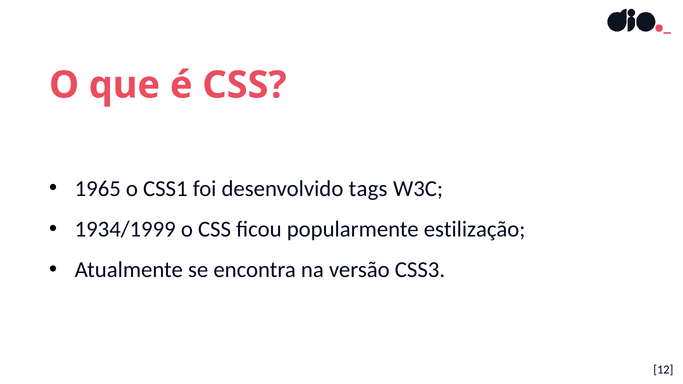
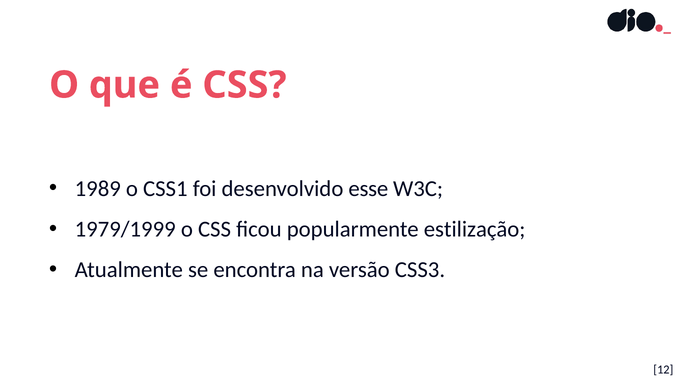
1965: 1965 -> 1989
tags: tags -> esse
1934/1999: 1934/1999 -> 1979/1999
